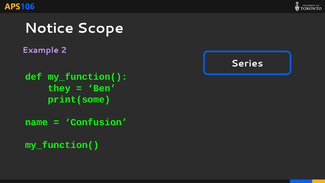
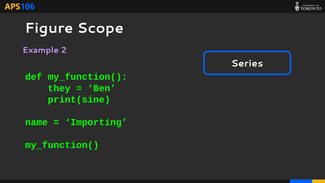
Notice: Notice -> Figure
print(some: print(some -> print(sine
Confusion: Confusion -> Importing
